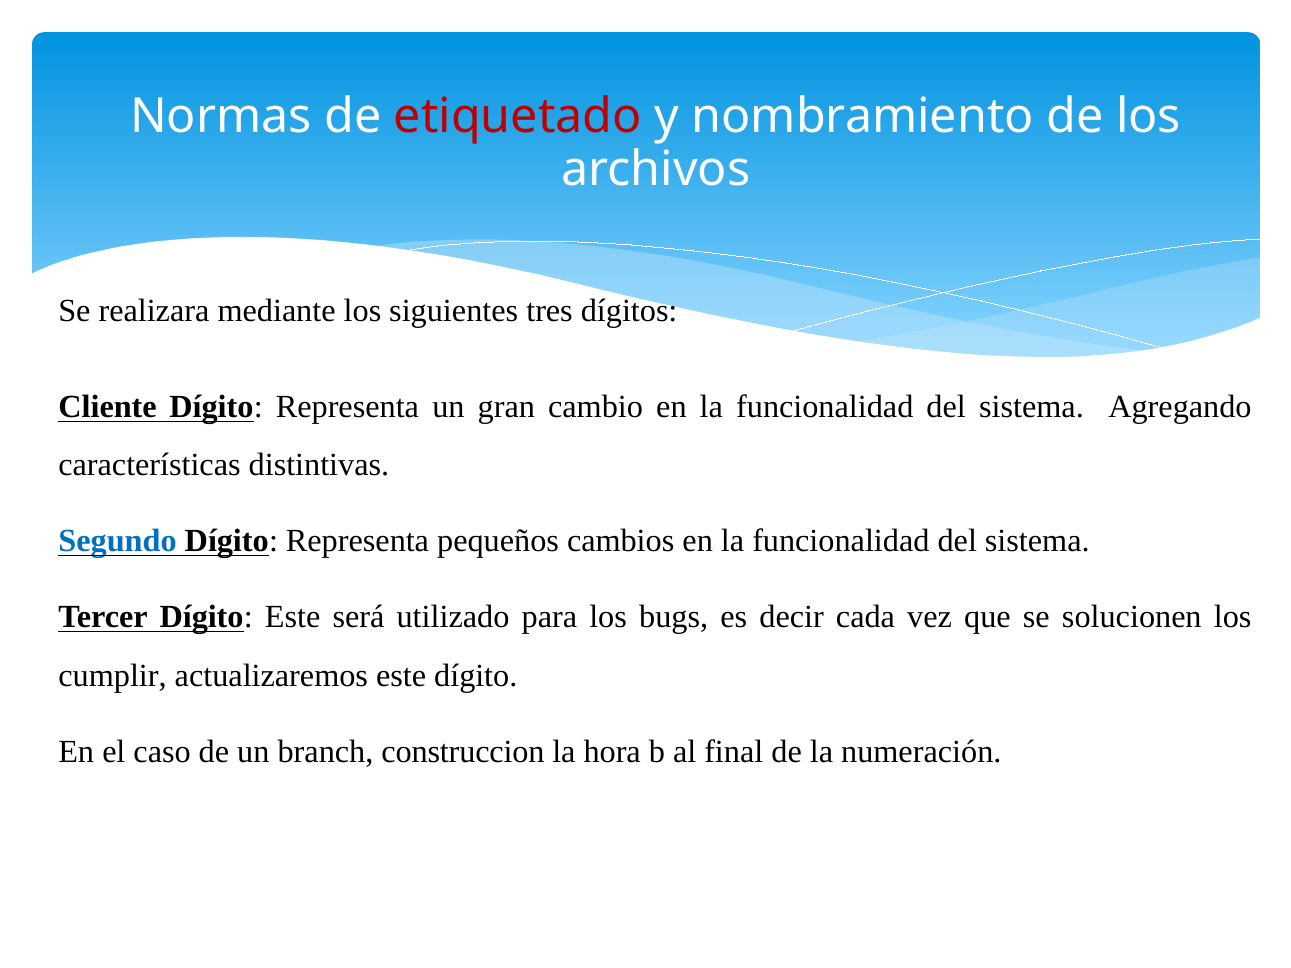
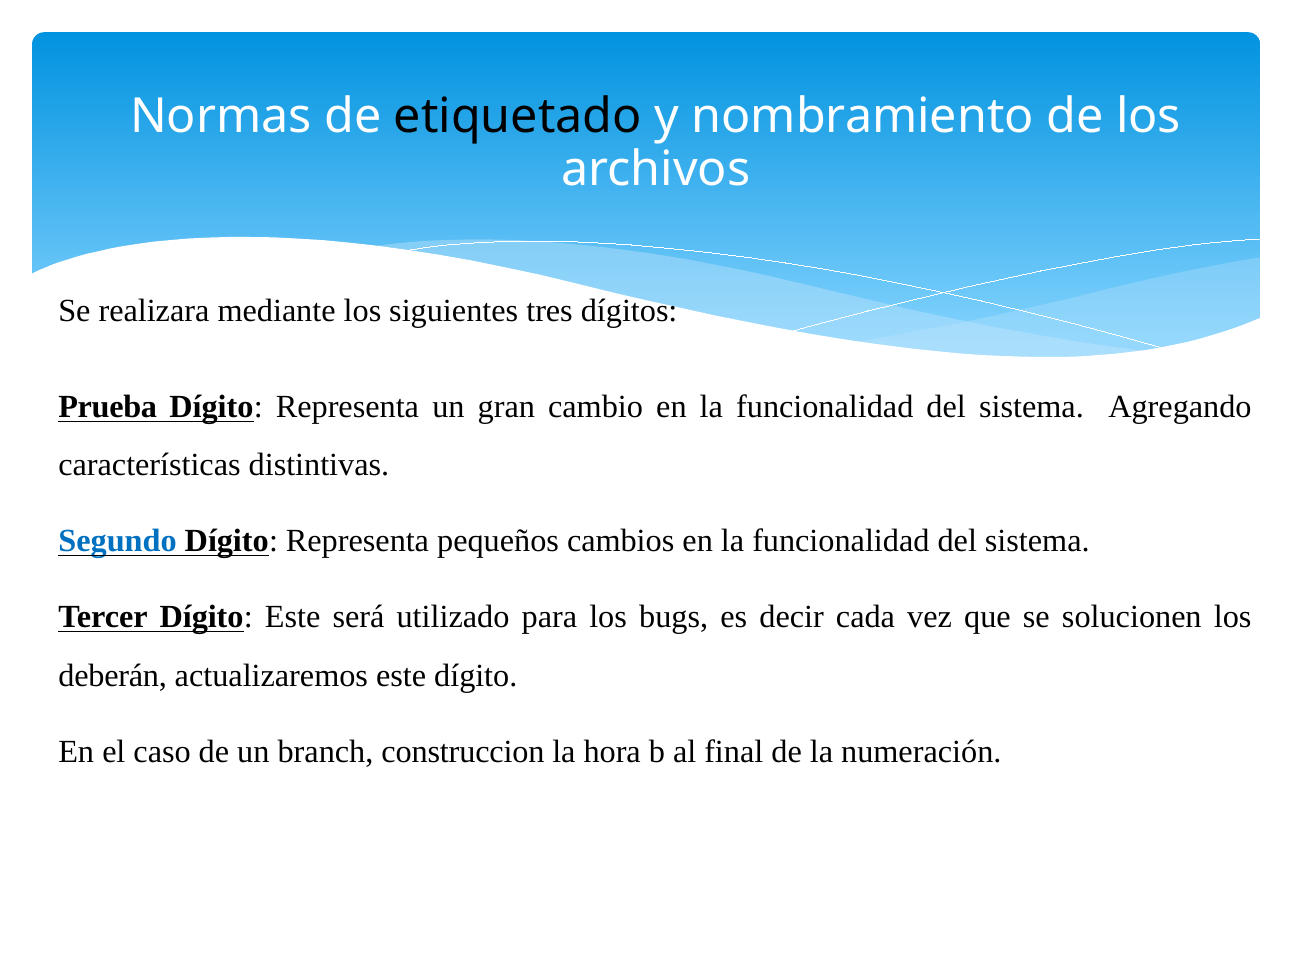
etiquetado colour: red -> black
Cliente: Cliente -> Prueba
cumplir: cumplir -> deberán
